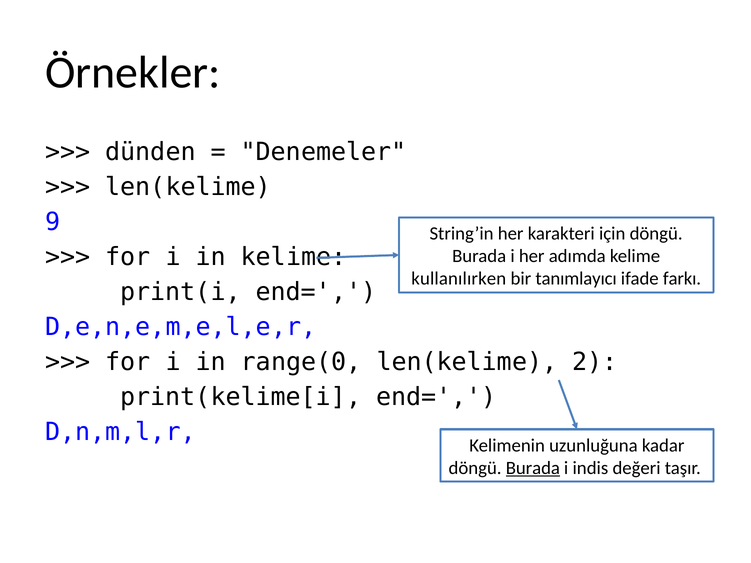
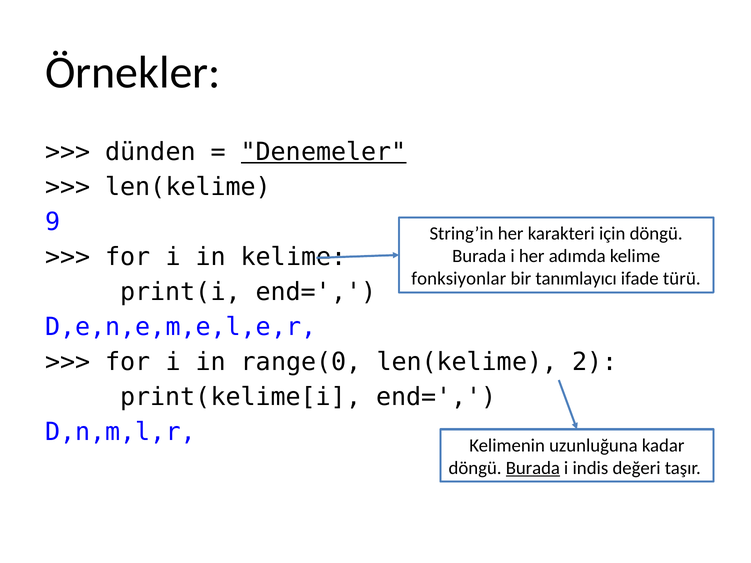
Denemeler underline: none -> present
kullanılırken: kullanılırken -> fonksiyonlar
farkı: farkı -> türü
